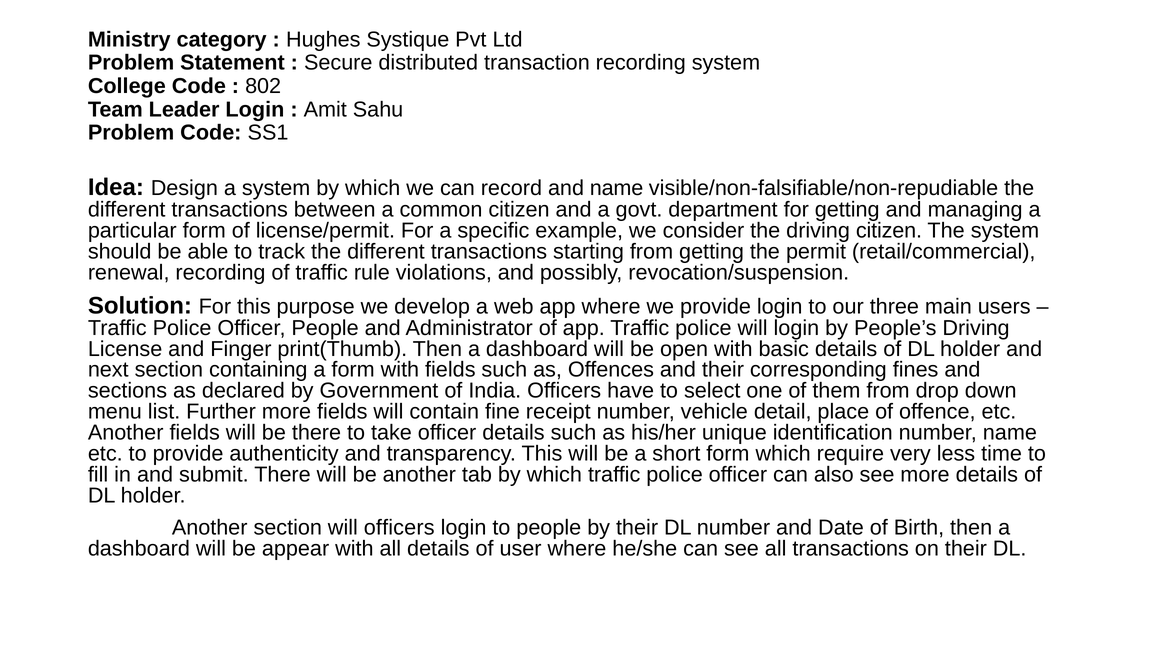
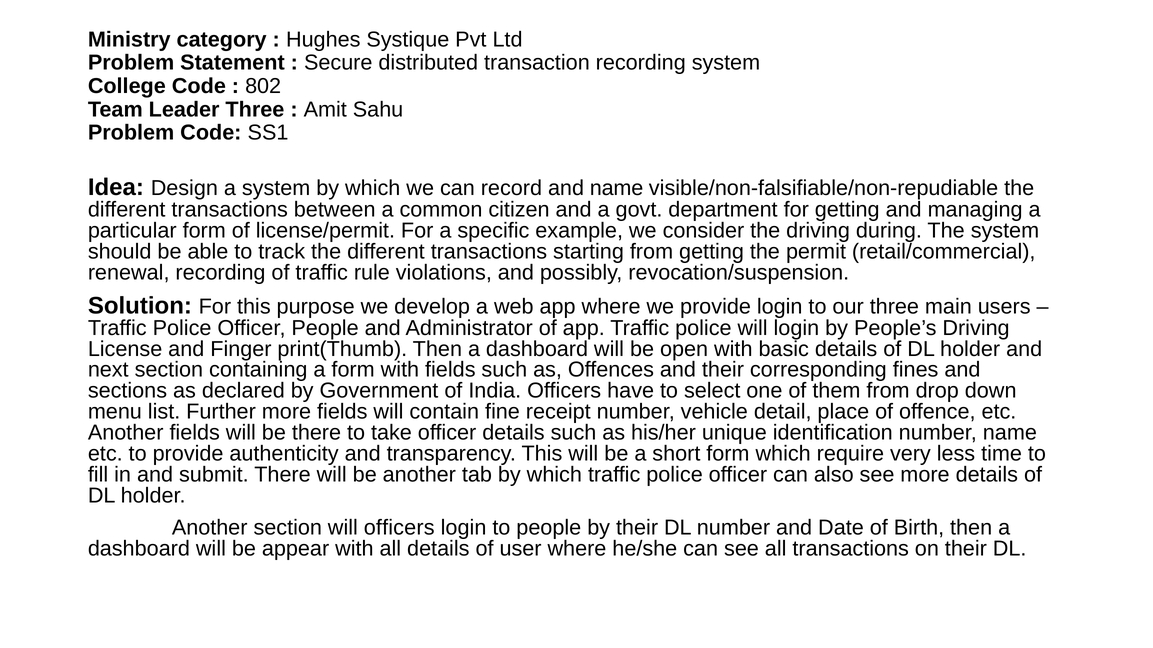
Leader Login: Login -> Three
driving citizen: citizen -> during
